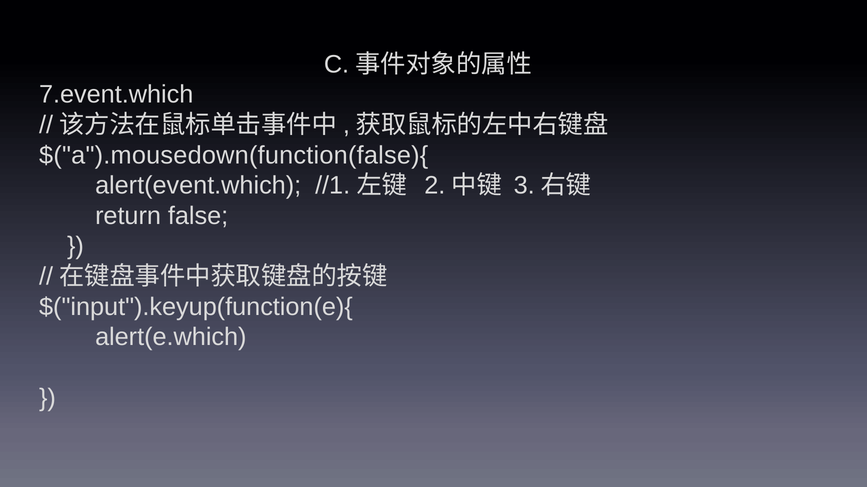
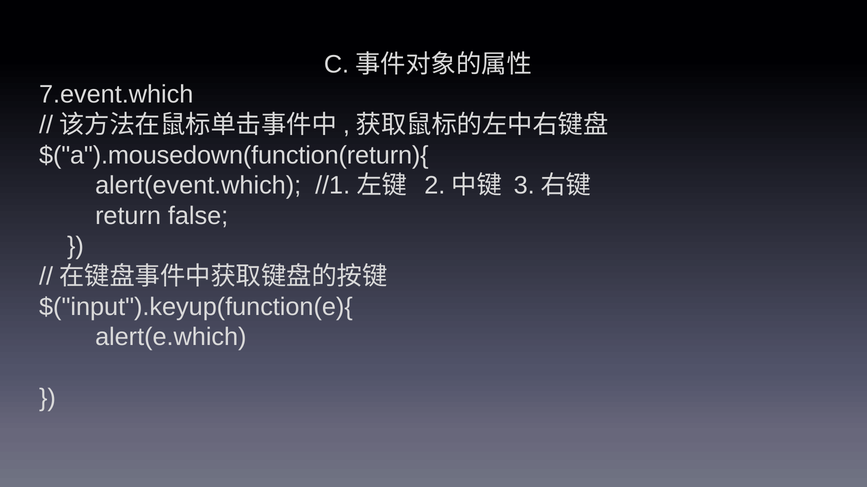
$("a").mousedown(function(false){: $("a").mousedown(function(false){ -> $("a").mousedown(function(return){
